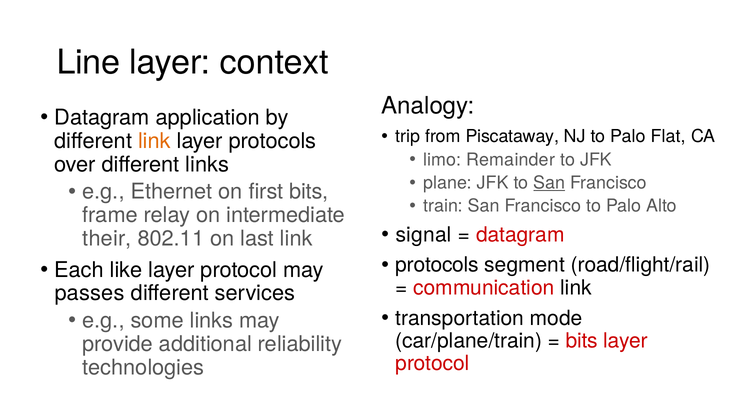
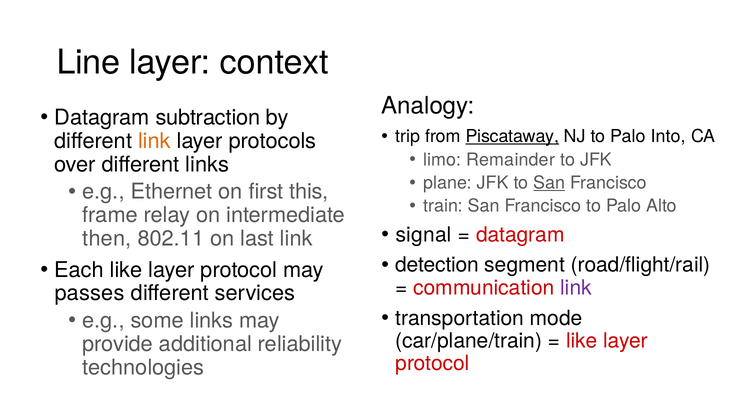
application: application -> subtraction
Piscataway underline: none -> present
Flat: Flat -> Into
first bits: bits -> this
their: their -> then
protocols at (437, 265): protocols -> detection
link at (576, 288) colour: black -> purple
bits at (582, 341): bits -> like
